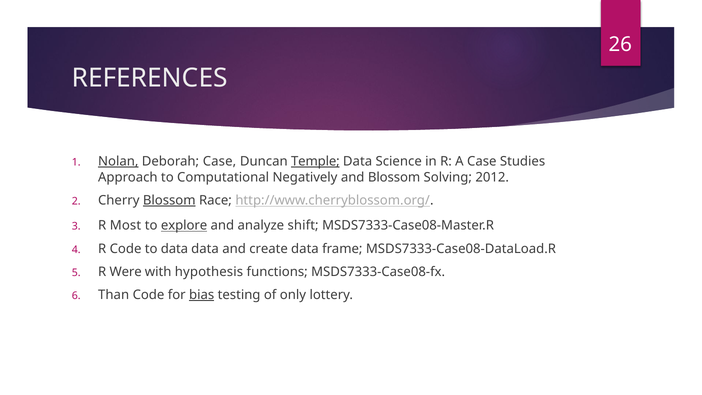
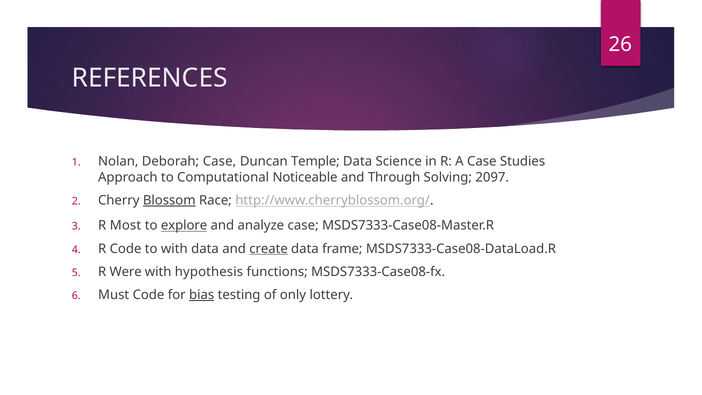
Nolan underline: present -> none
Temple underline: present -> none
Negatively: Negatively -> Noticeable
and Blossom: Blossom -> Through
2012: 2012 -> 2097
analyze shift: shift -> case
to data: data -> with
create underline: none -> present
Than: Than -> Must
